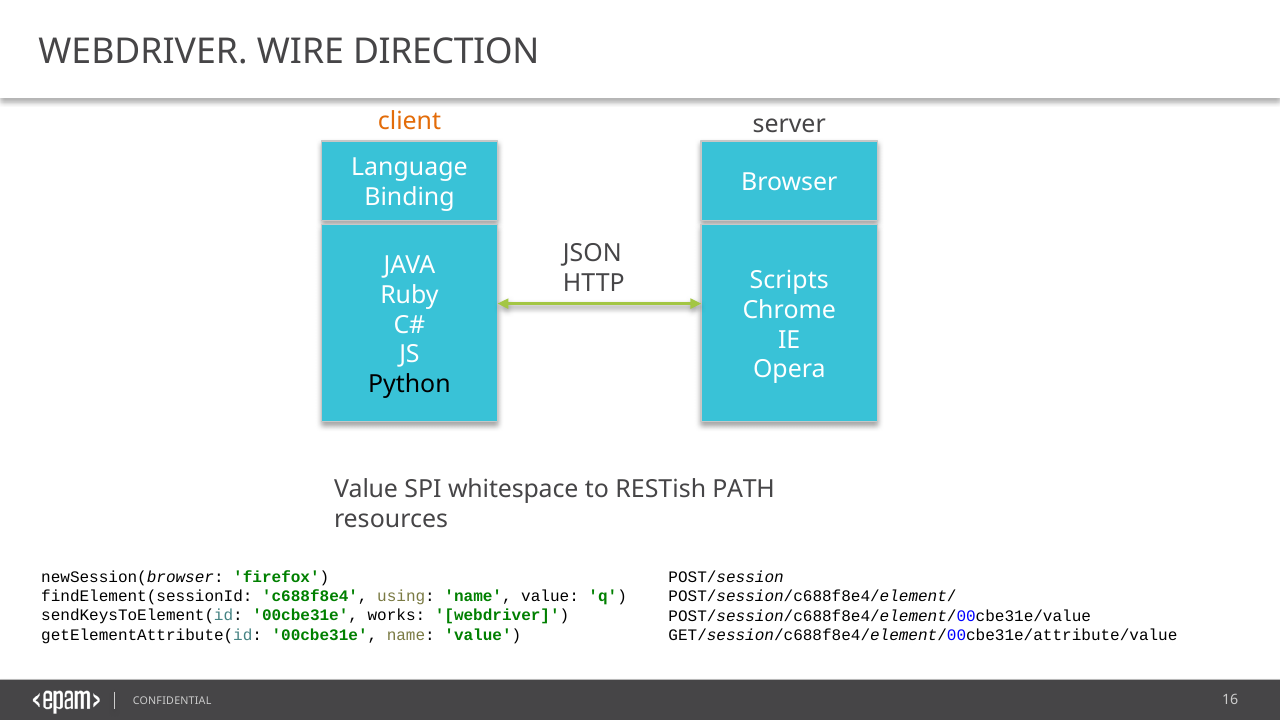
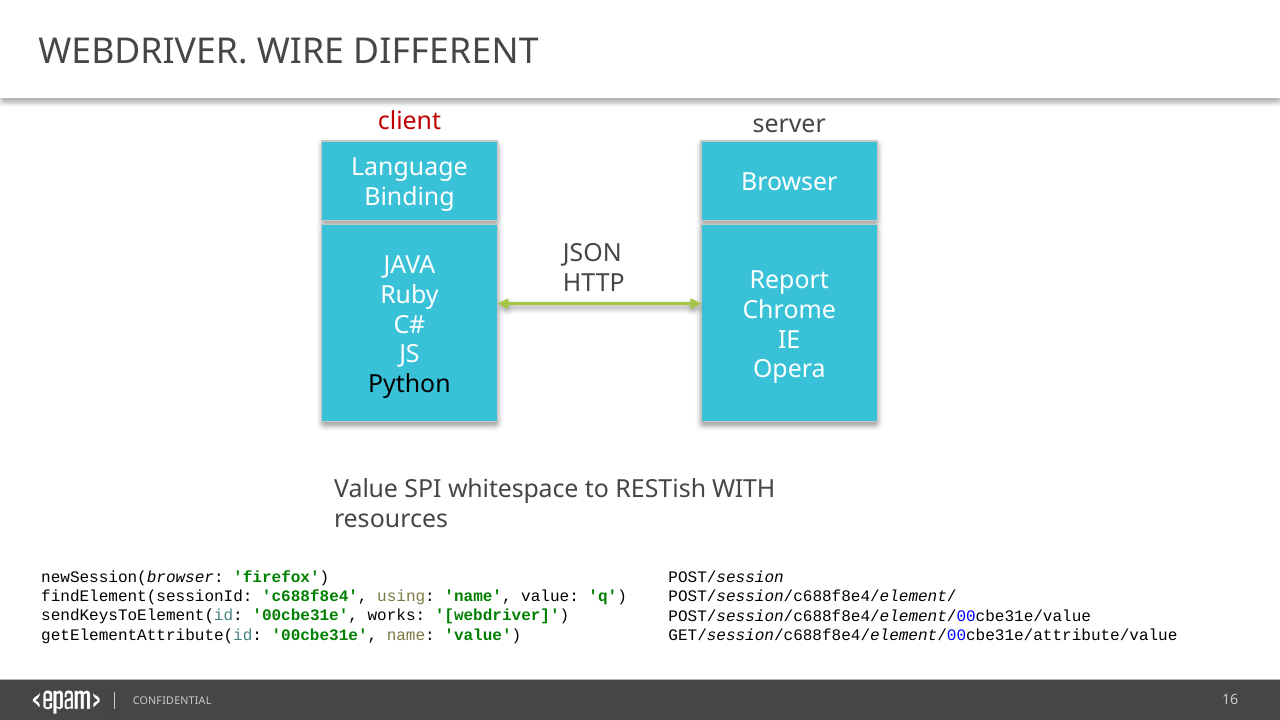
DIRECTION: DIRECTION -> DIFFERENT
client colour: orange -> red
Scripts: Scripts -> Report
PATH: PATH -> WITH
